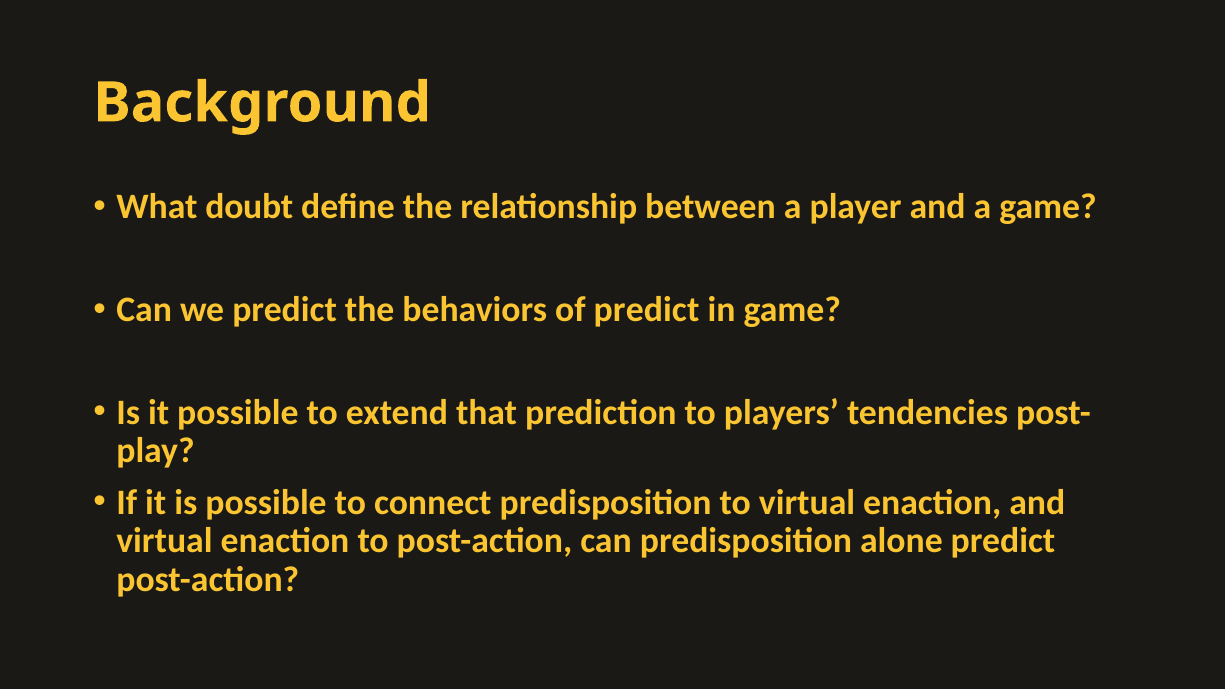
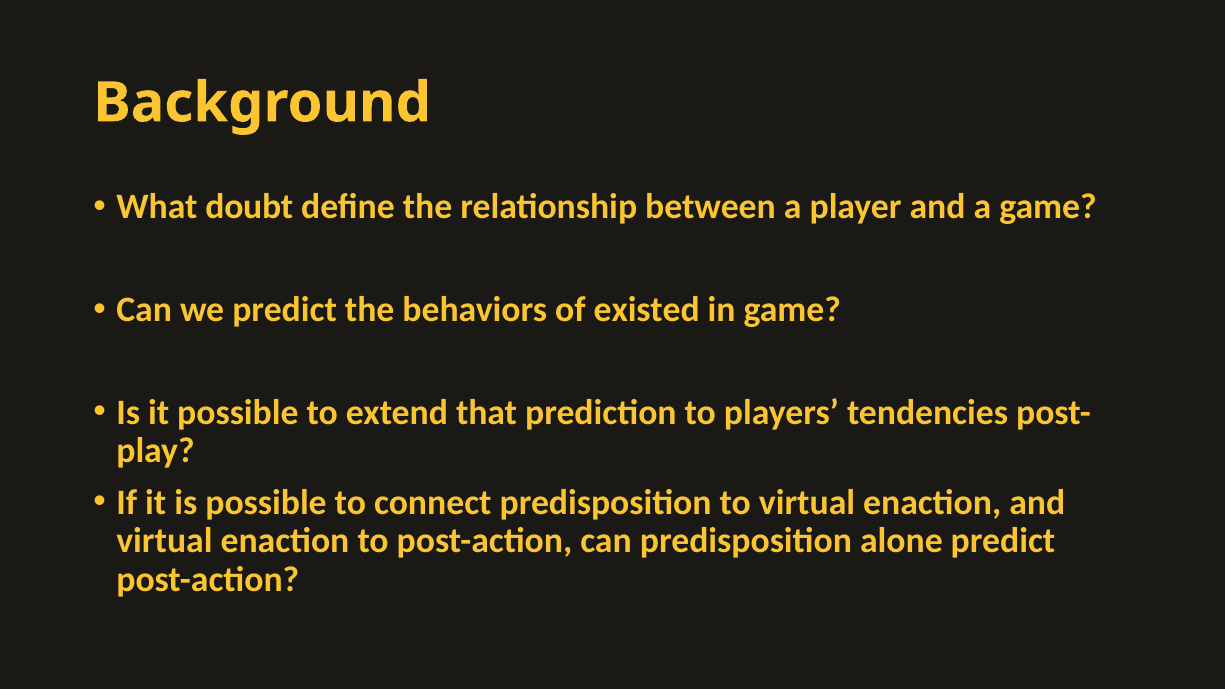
of predict: predict -> existed
